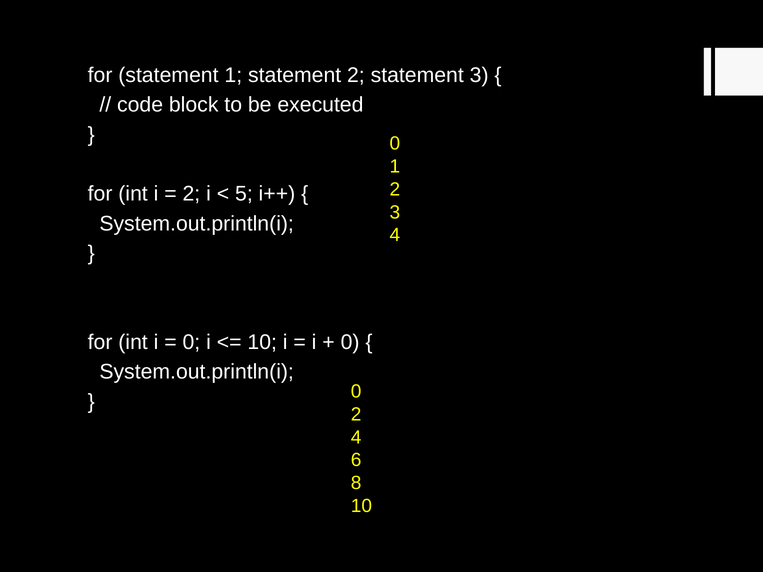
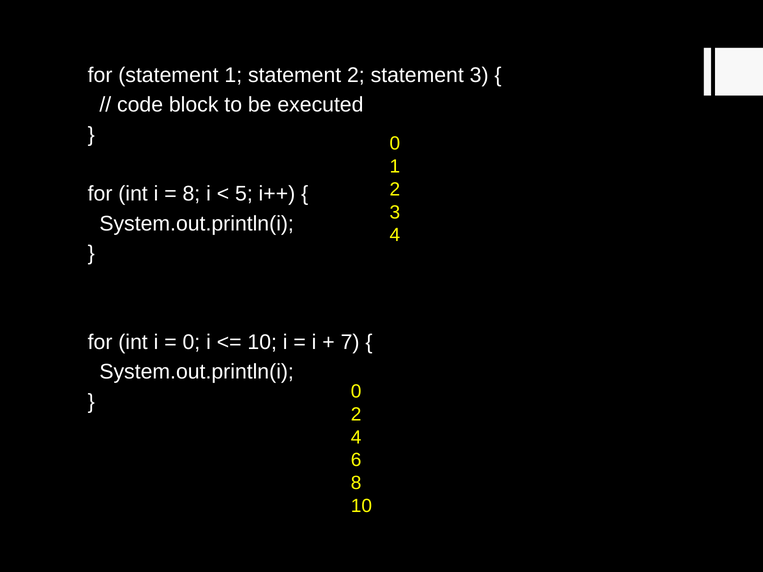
2 at (191, 194): 2 -> 8
0 at (350, 342): 0 -> 7
